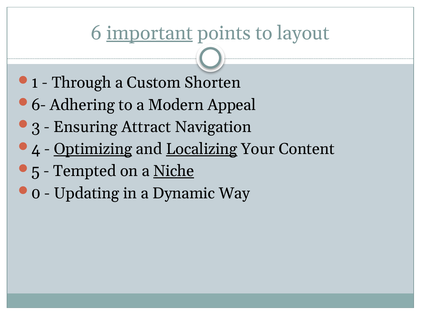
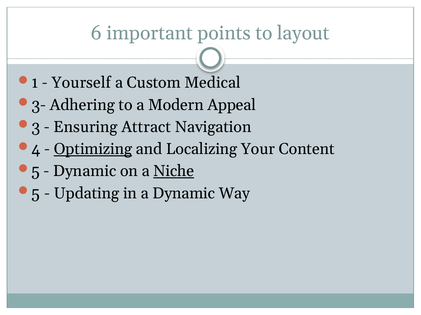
important underline: present -> none
Through: Through -> Yourself
Shorten: Shorten -> Medical
6-: 6- -> 3-
Localizing underline: present -> none
Tempted at (85, 171): Tempted -> Dynamic
0 at (36, 194): 0 -> 5
